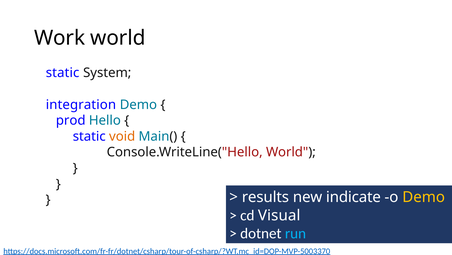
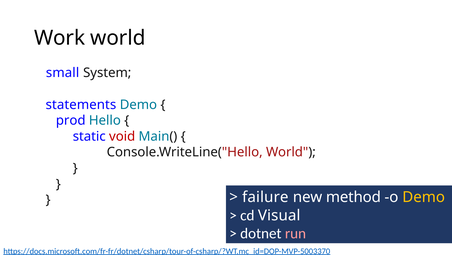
static at (63, 73): static -> small
integration: integration -> statements
void colour: orange -> red
results: results -> failure
indicate: indicate -> method
run colour: light blue -> pink
